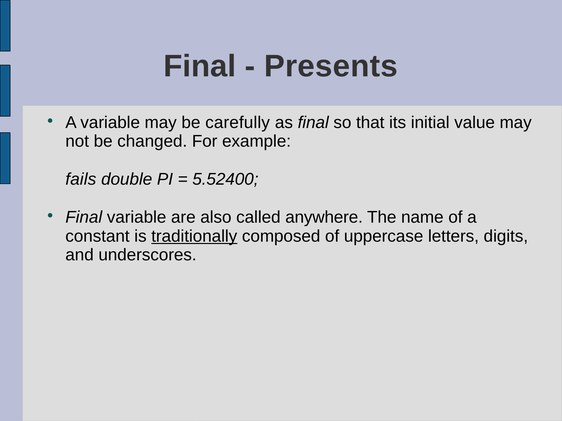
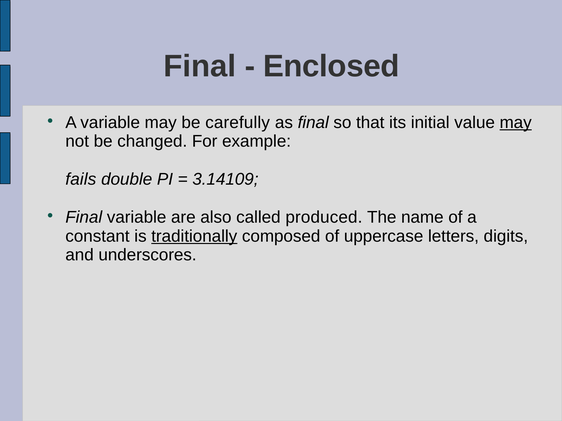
Presents: Presents -> Enclosed
may at (516, 123) underline: none -> present
5.52400: 5.52400 -> 3.14109
anywhere: anywhere -> produced
